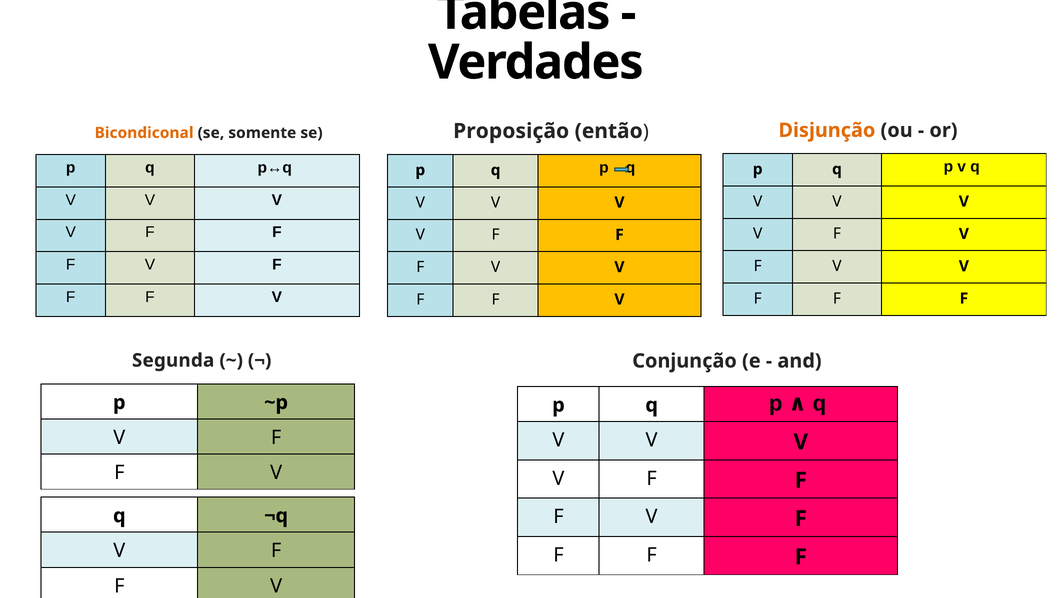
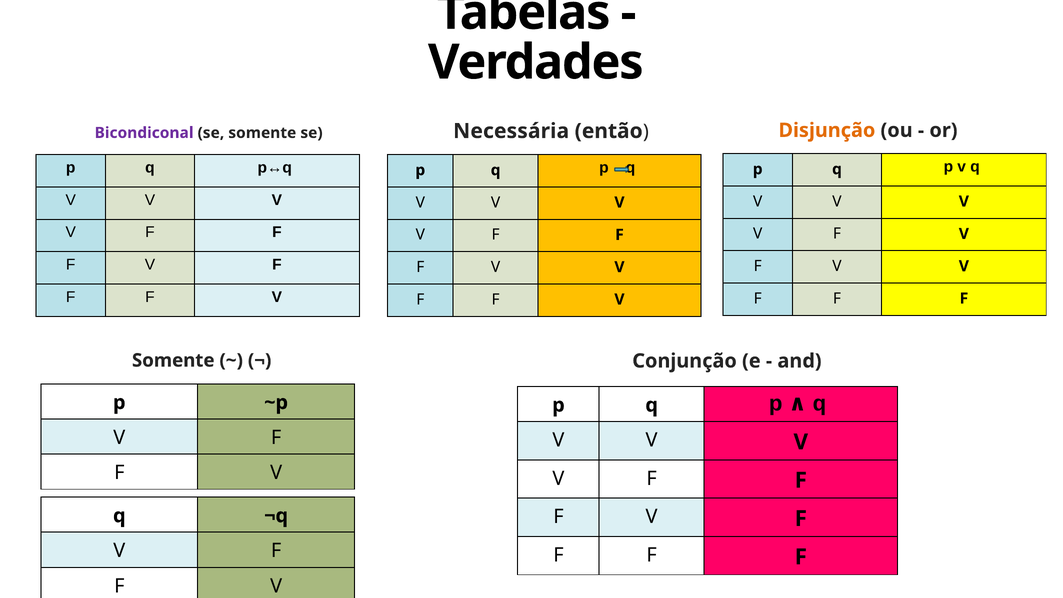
Proposição: Proposição -> Necessária
Bicondiconal colour: orange -> purple
Segunda at (173, 360): Segunda -> Somente
